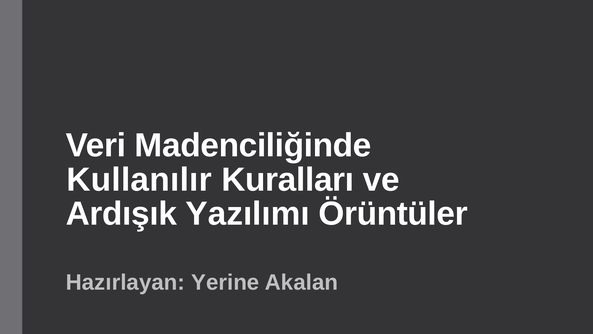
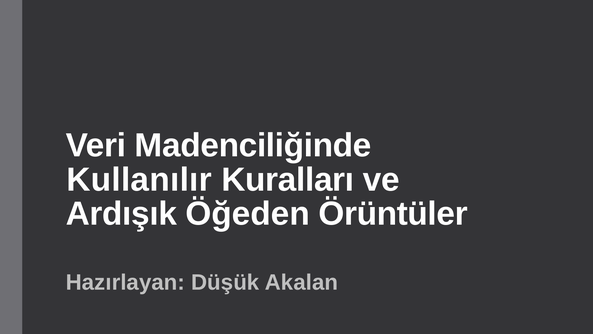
Yazılımı: Yazılımı -> Öğeden
Yerine: Yerine -> Düşük
